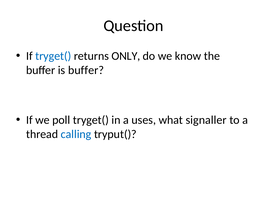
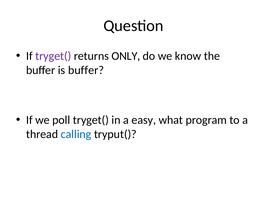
tryget( at (53, 56) colour: blue -> purple
uses: uses -> easy
signaller: signaller -> program
